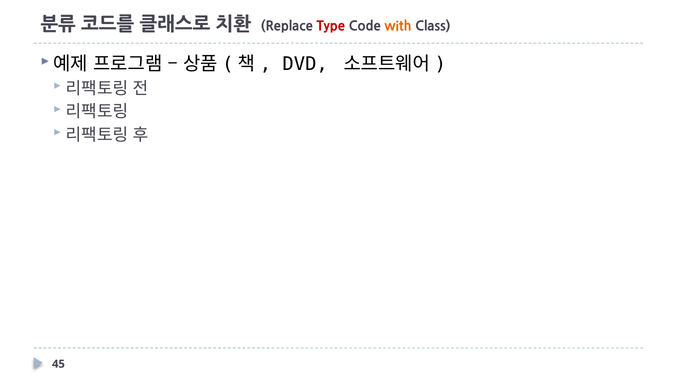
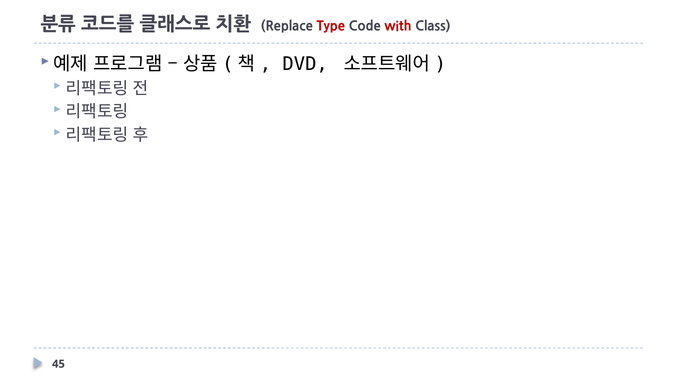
with colour: orange -> red
